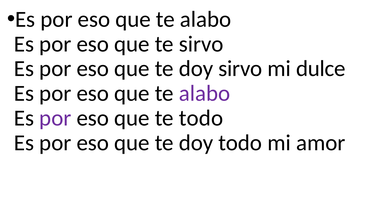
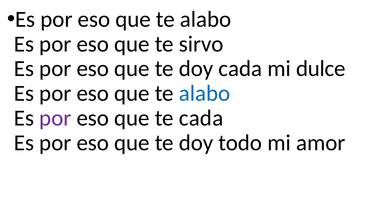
doy sirvo: sirvo -> cada
alabo at (205, 94) colour: purple -> blue
te todo: todo -> cada
